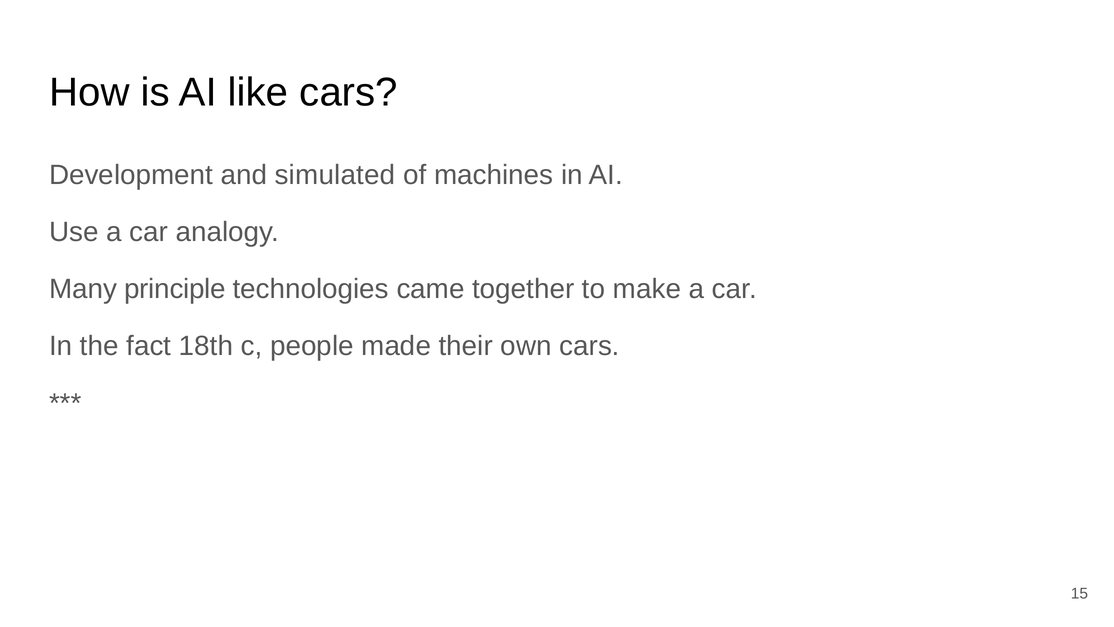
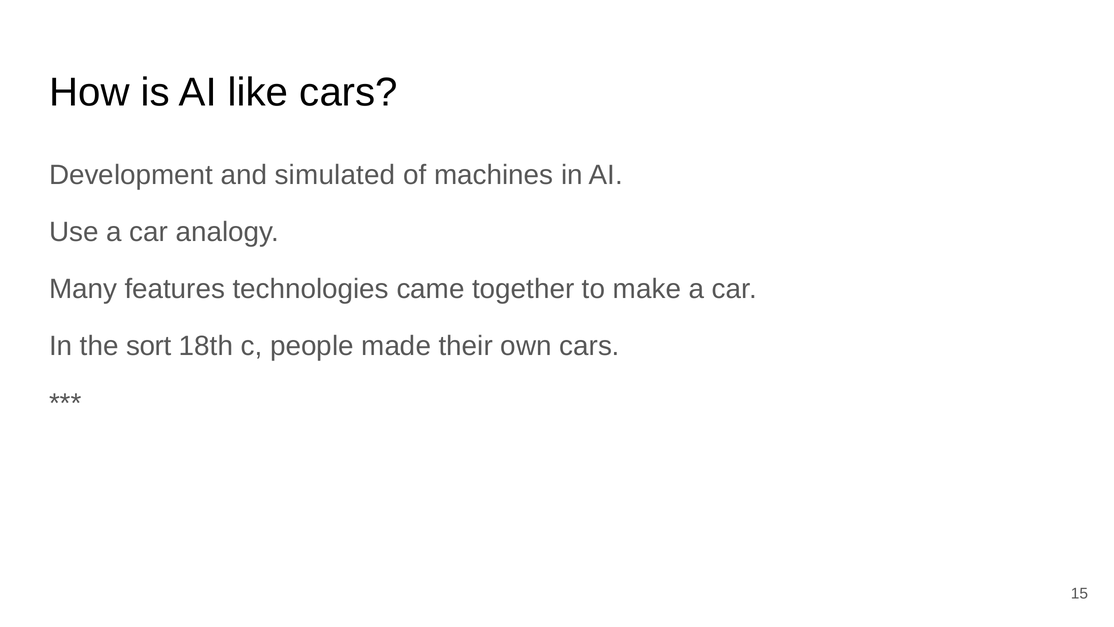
principle: principle -> features
fact: fact -> sort
